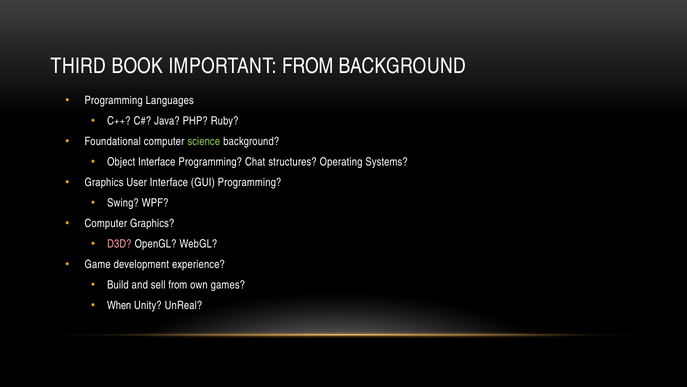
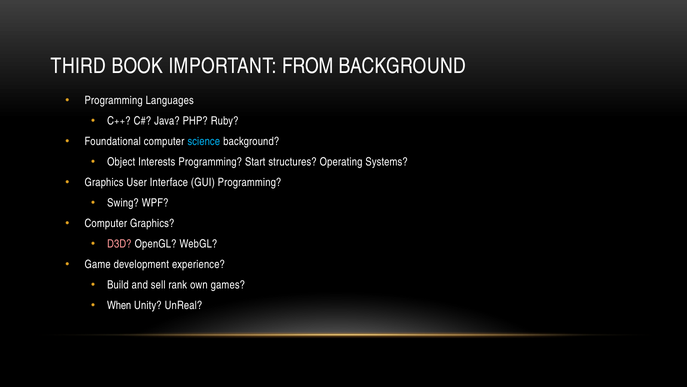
science colour: light green -> light blue
Object Interface: Interface -> Interests
Chat: Chat -> Start
sell from: from -> rank
